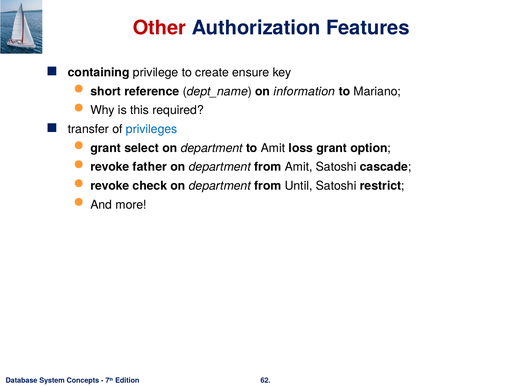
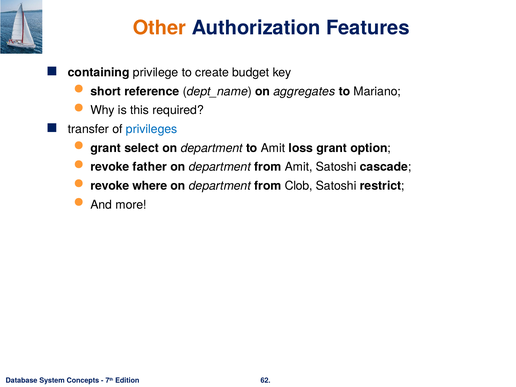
Other colour: red -> orange
ensure: ensure -> budget
information: information -> aggregates
check: check -> where
Until: Until -> Clob
